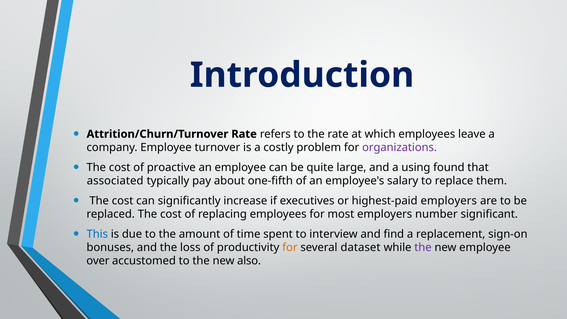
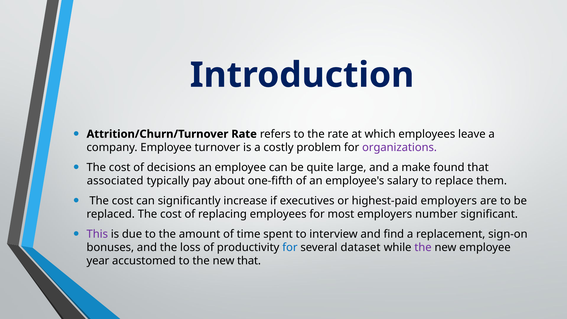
proactive: proactive -> decisions
using: using -> make
This colour: blue -> purple
for at (290, 247) colour: orange -> blue
over: over -> year
new also: also -> that
